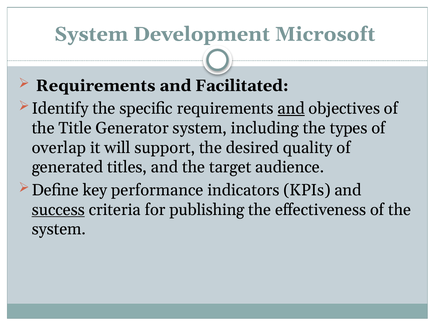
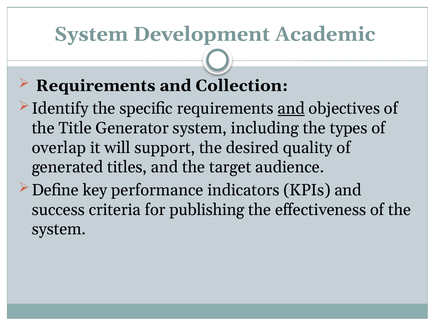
Microsoft: Microsoft -> Academic
Facilitated: Facilitated -> Collection
success underline: present -> none
